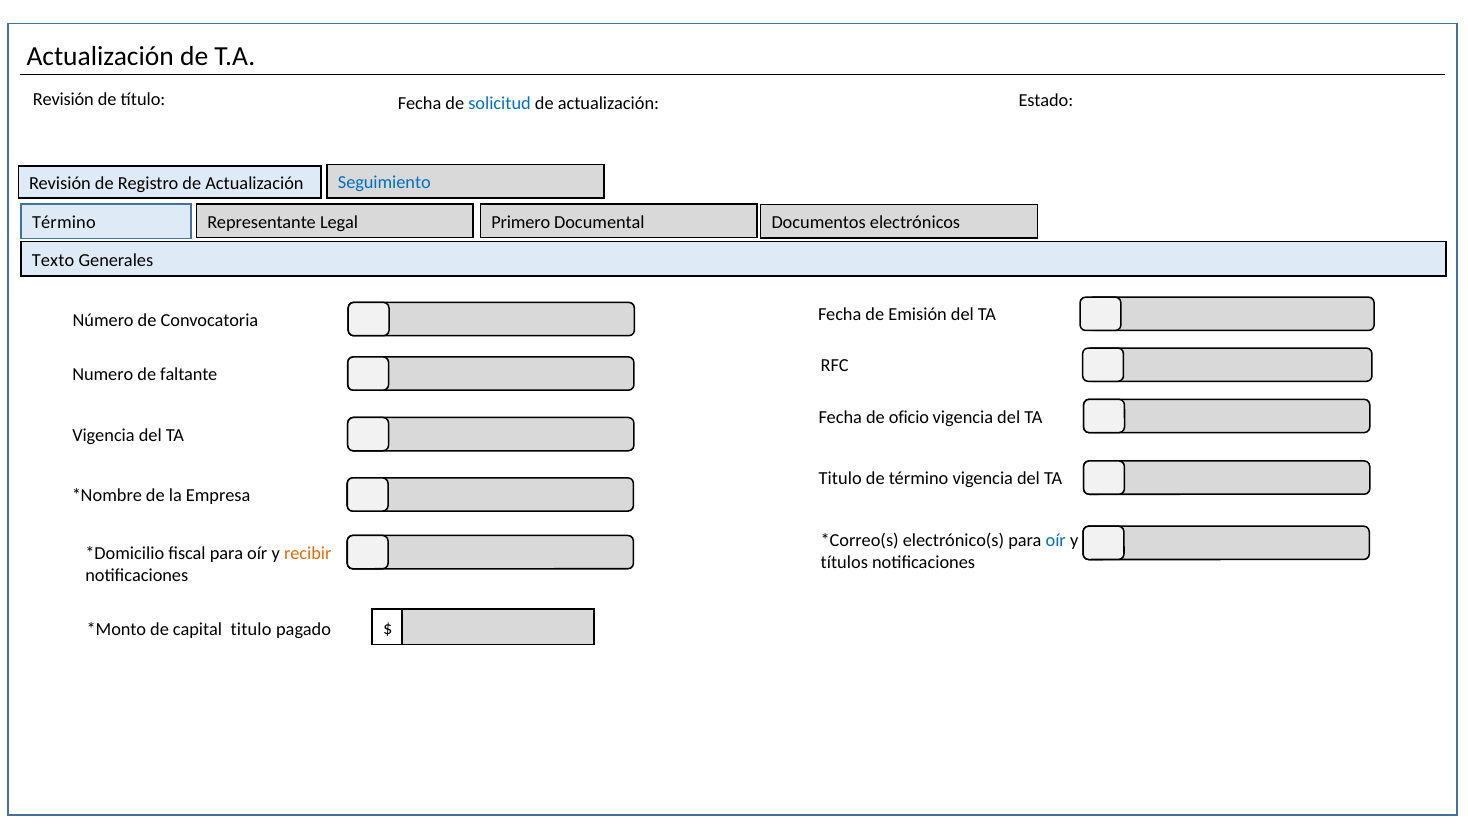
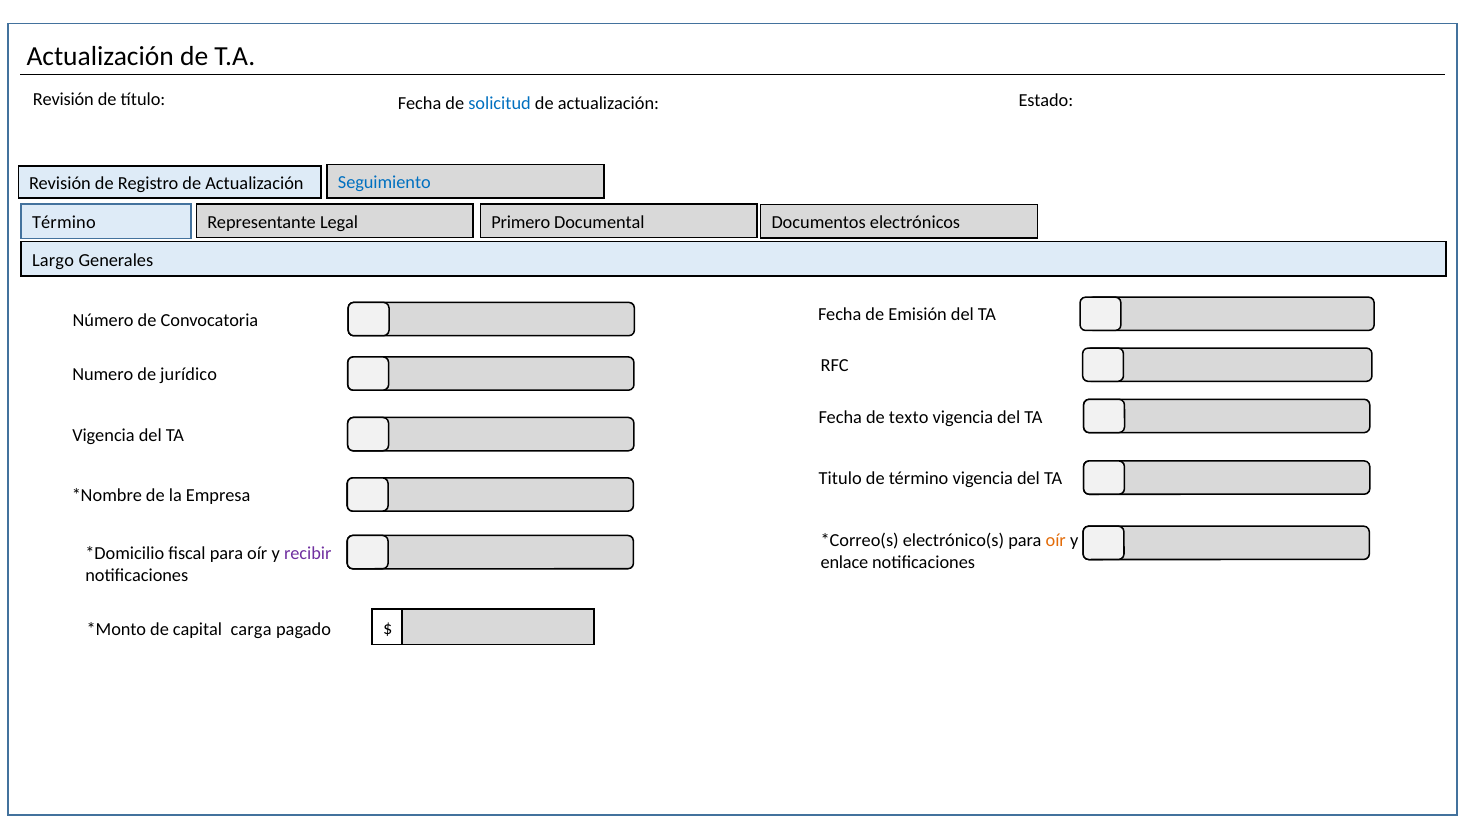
Texto: Texto -> Largo
faltante: faltante -> jurídico
oficio: oficio -> texto
oír at (1056, 540) colour: blue -> orange
recibir colour: orange -> purple
títulos: títulos -> enlace
capital titulo: titulo -> carga
